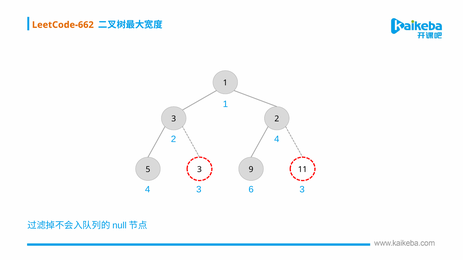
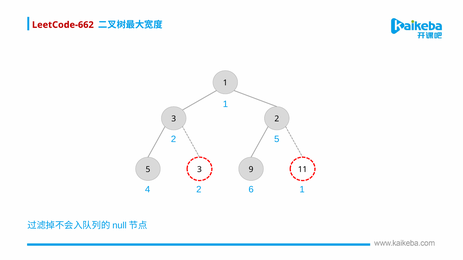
LeetCode-662 colour: orange -> red
2 4: 4 -> 5
4 3: 3 -> 2
6 3: 3 -> 1
